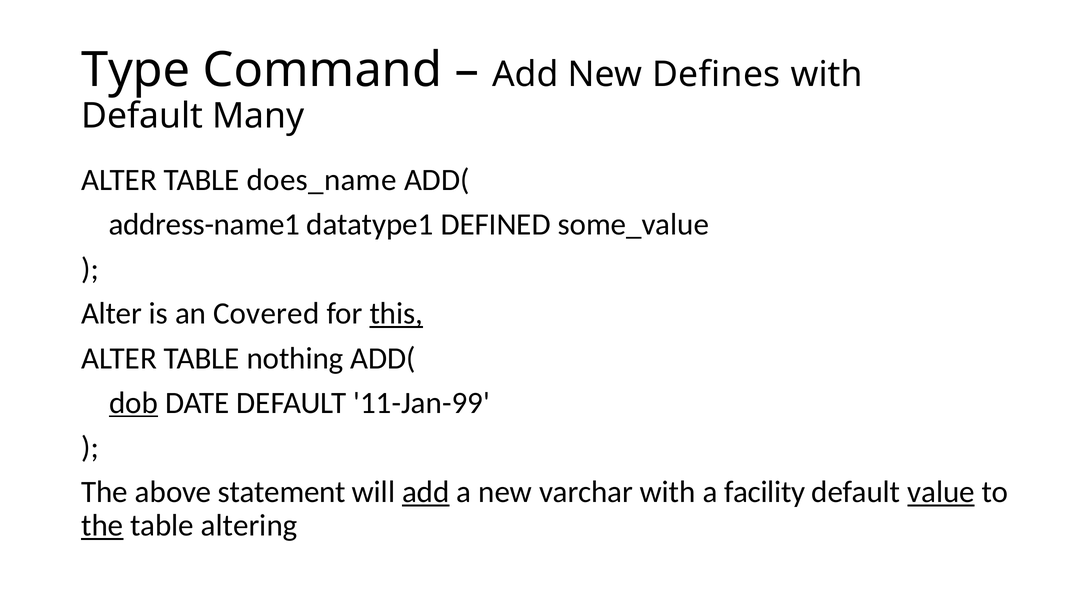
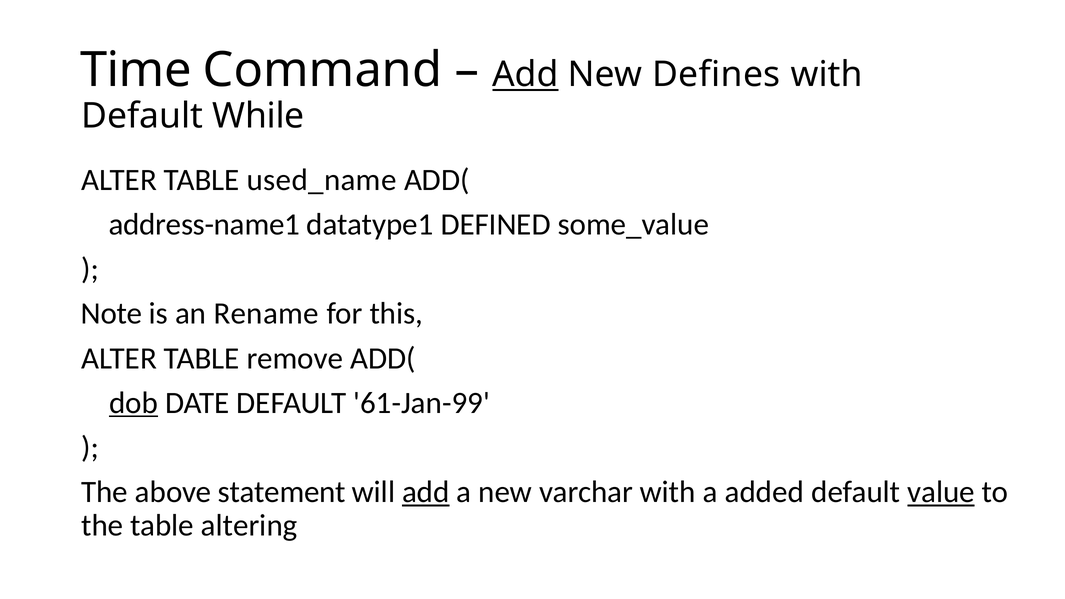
Type: Type -> Time
Add at (525, 75) underline: none -> present
Many: Many -> While
does_name: does_name -> used_name
Alter at (112, 314): Alter -> Note
Covered: Covered -> Rename
this underline: present -> none
nothing: nothing -> remove
11-Jan-99: 11-Jan-99 -> 61-Jan-99
facility: facility -> added
the at (102, 526) underline: present -> none
